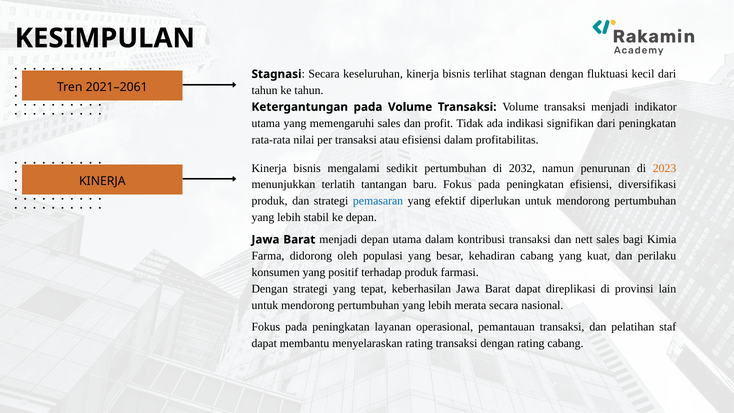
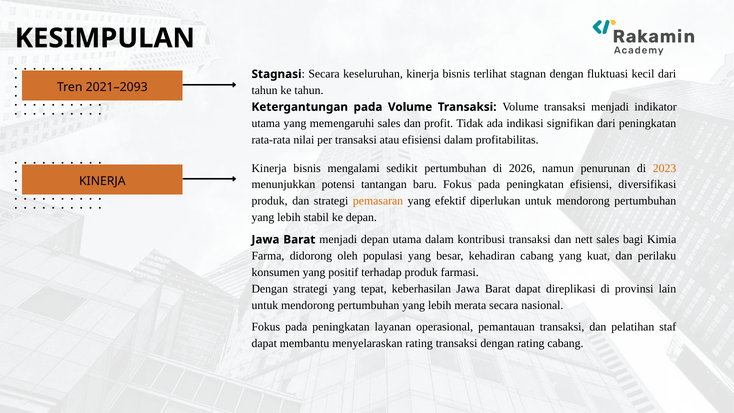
2021–2061: 2021–2061 -> 2021–2093
2032: 2032 -> 2026
terlatih: terlatih -> potensi
pemasaran colour: blue -> orange
